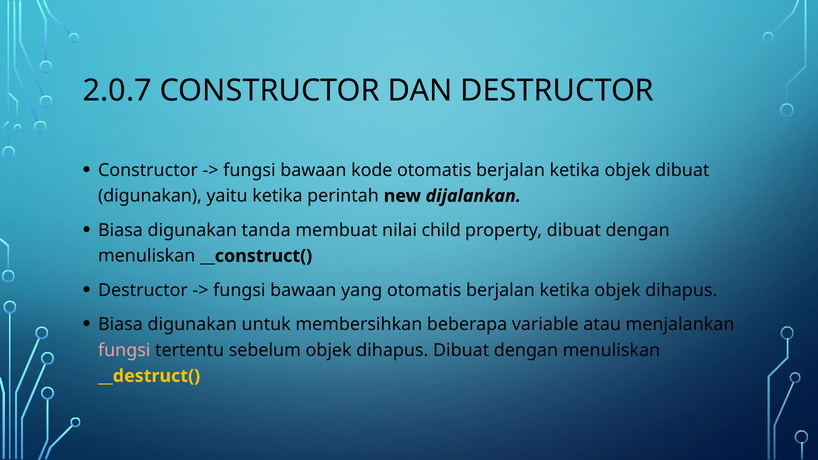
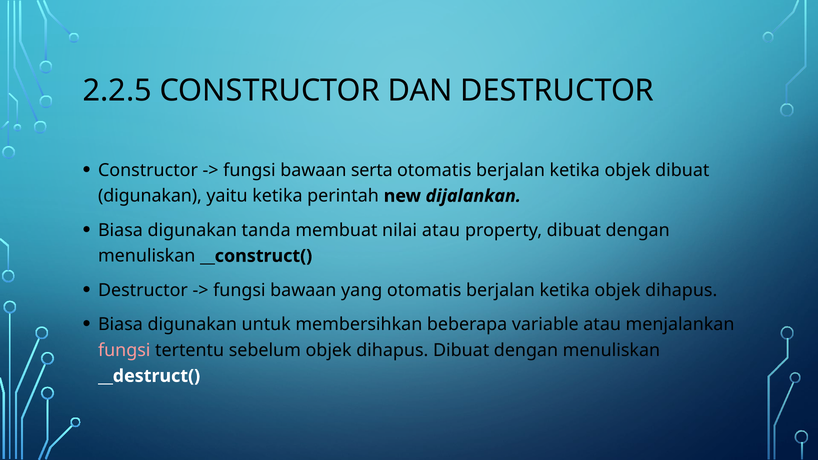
2.0.7: 2.0.7 -> 2.2.5
kode: kode -> serta
nilai child: child -> atau
__destruct( colour: yellow -> white
